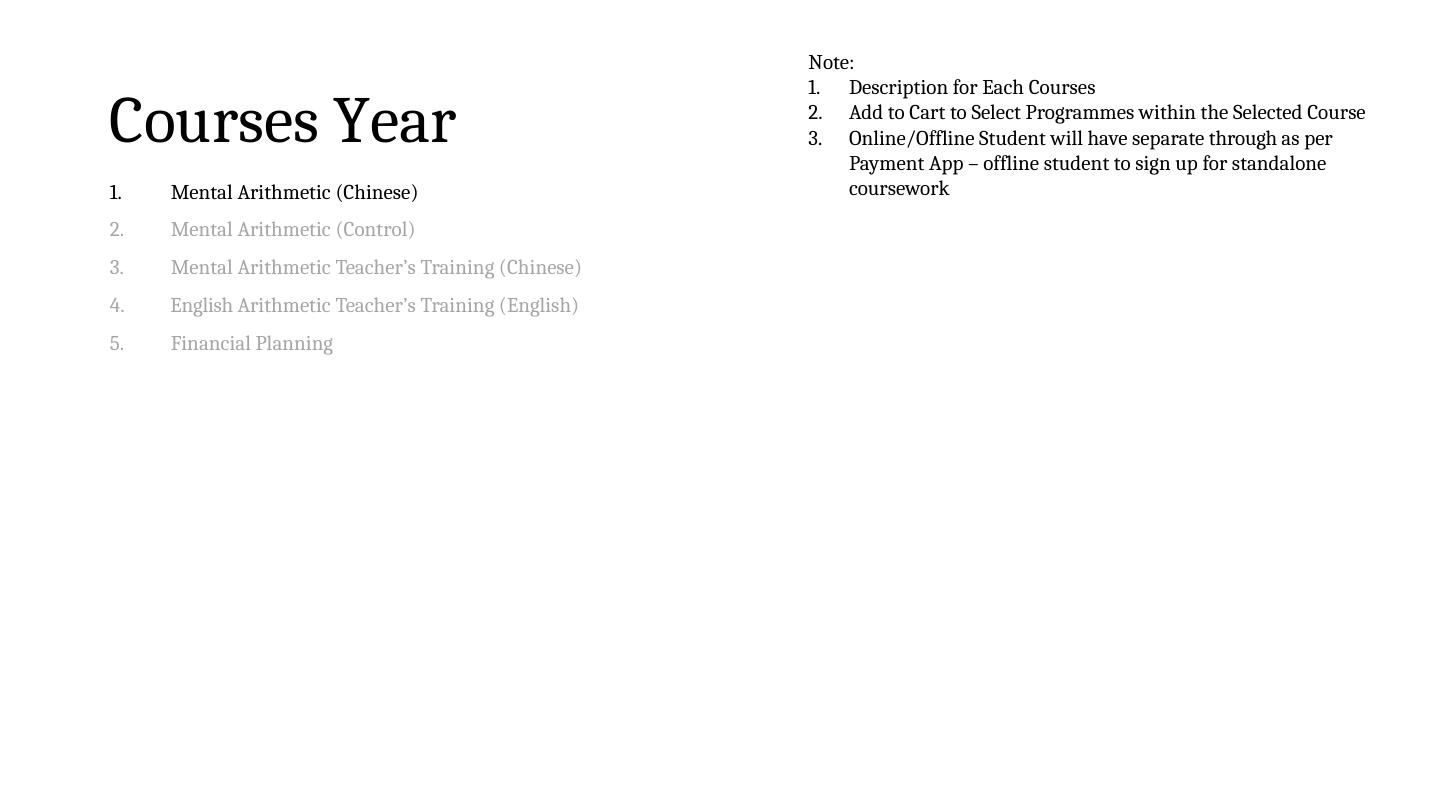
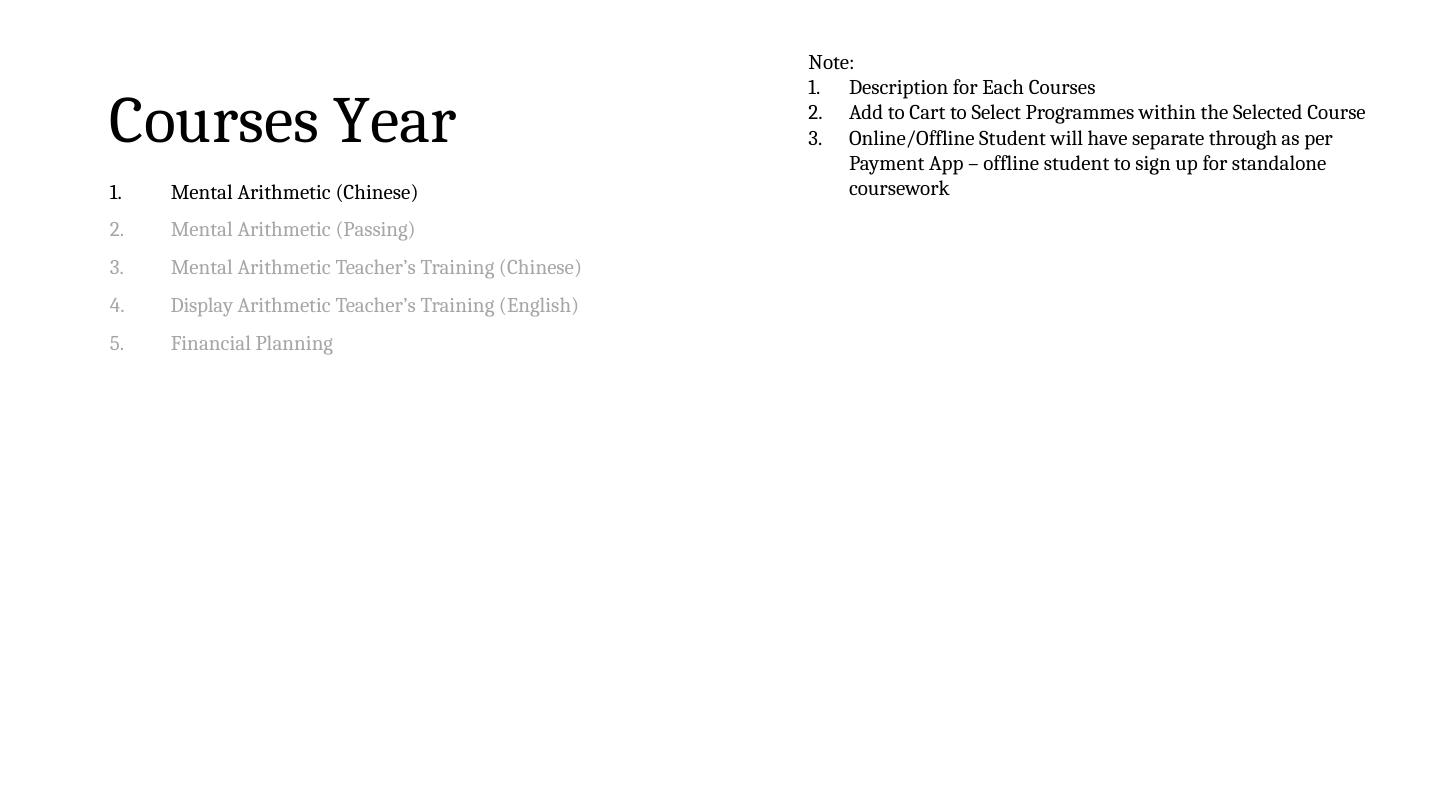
Control: Control -> Passing
English at (202, 306): English -> Display
